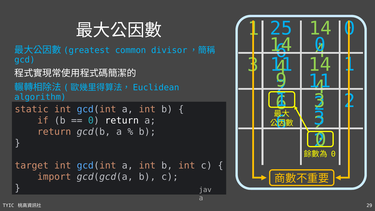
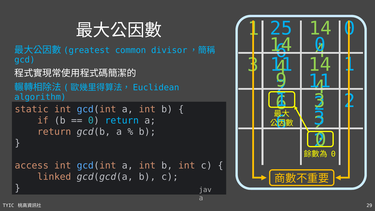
return at (122, 121) colour: white -> light blue
target: target -> access
import: import -> linked
